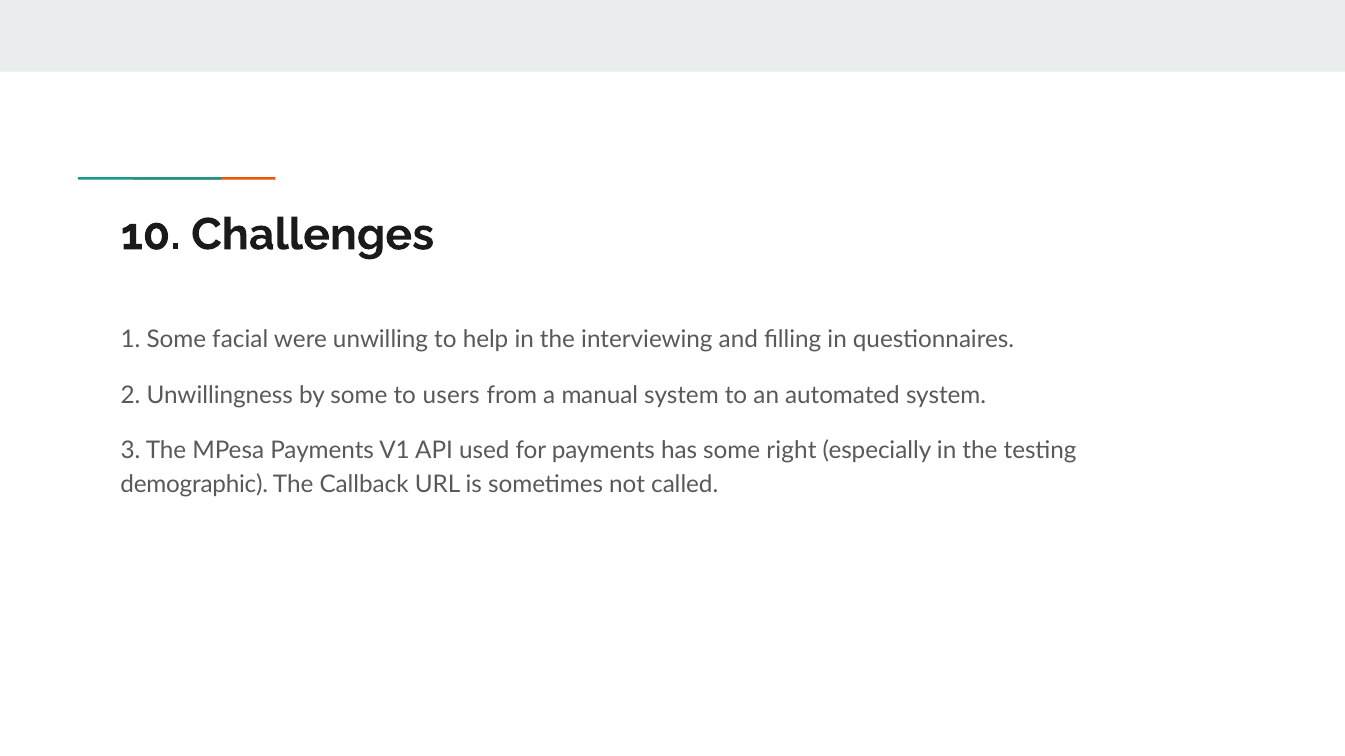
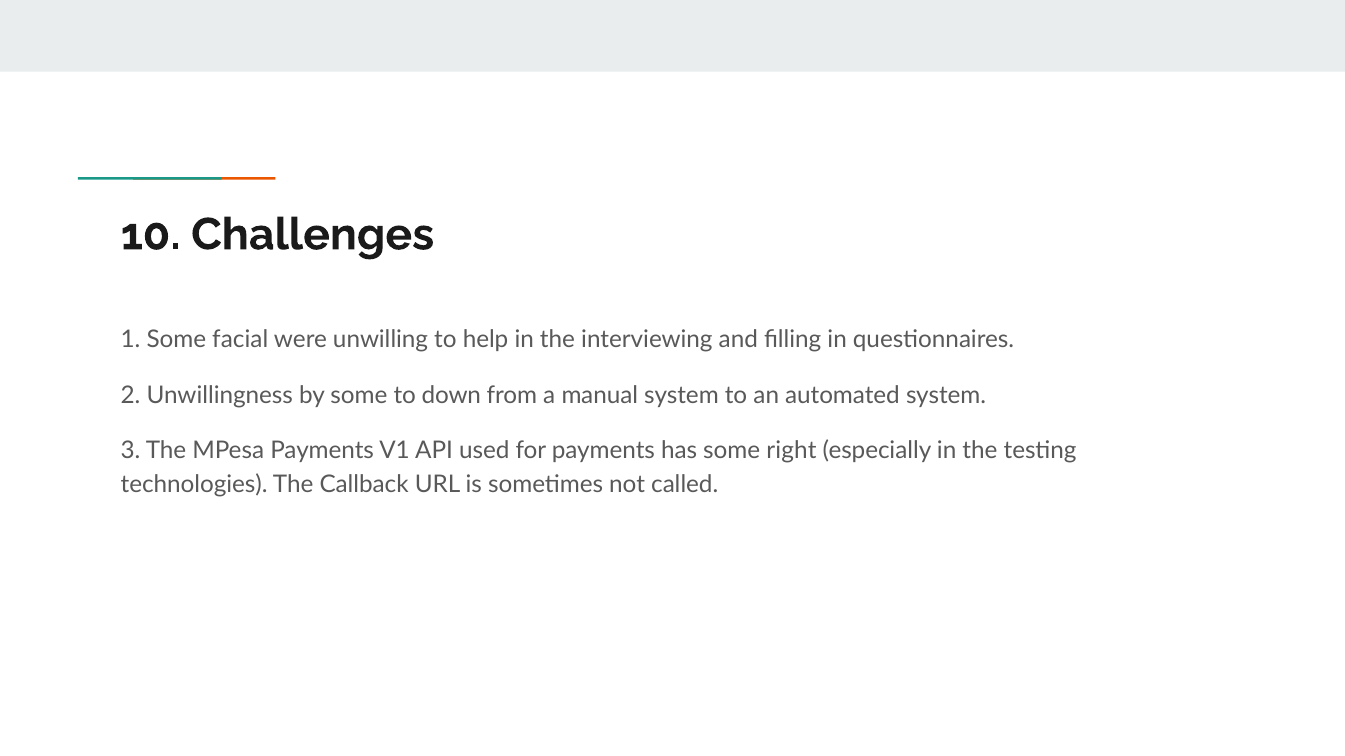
users: users -> down
demographic: demographic -> technologies
